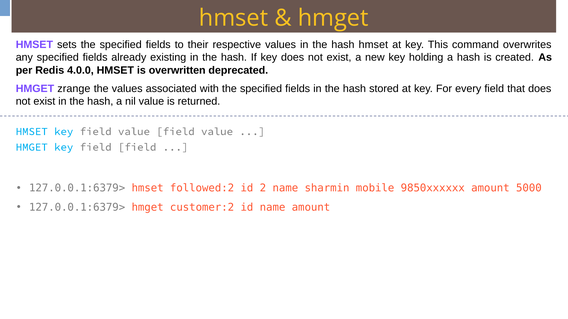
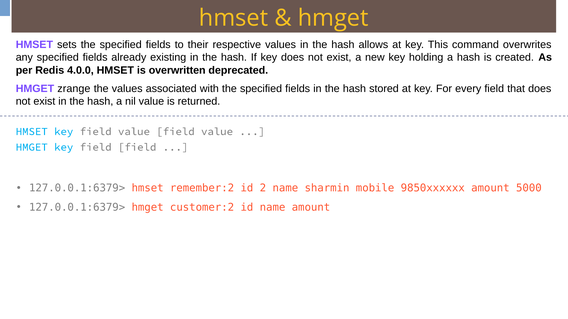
hash hmset: hmset -> allows
followed:2: followed:2 -> remember:2
